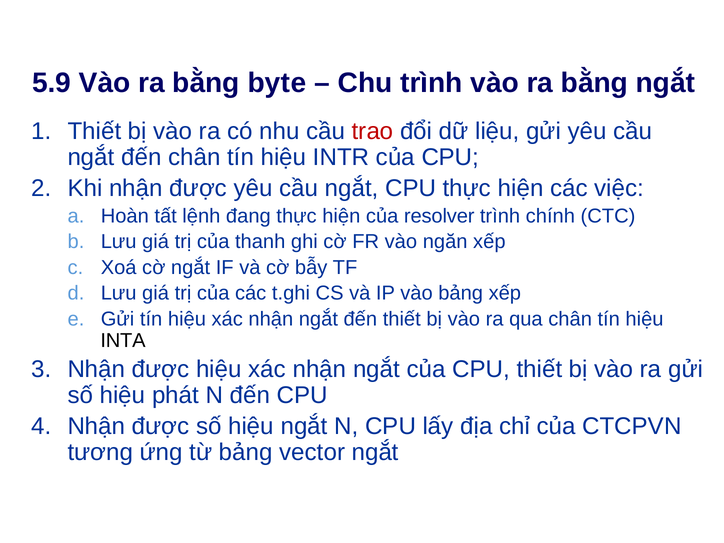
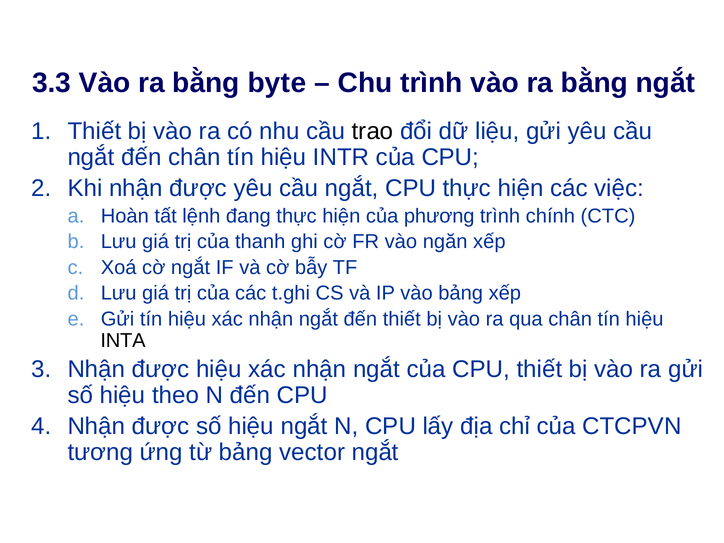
5.9: 5.9 -> 3.3
trao colour: red -> black
resolver: resolver -> phương
phát: phát -> theo
